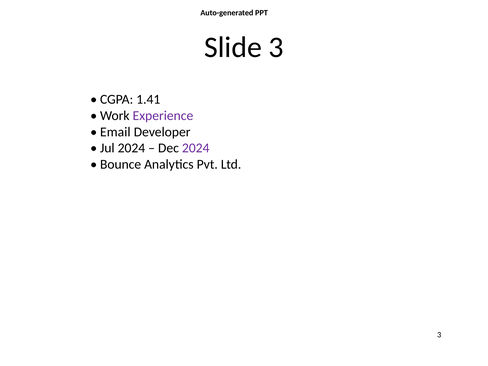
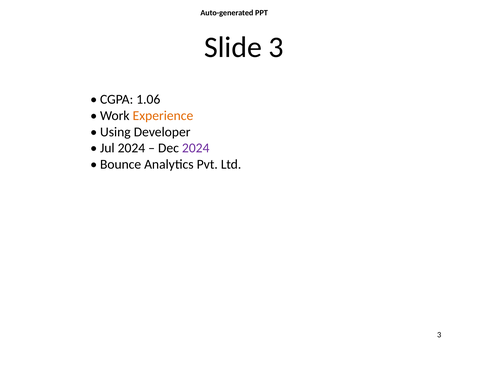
1.41: 1.41 -> 1.06
Experience colour: purple -> orange
Email: Email -> Using
